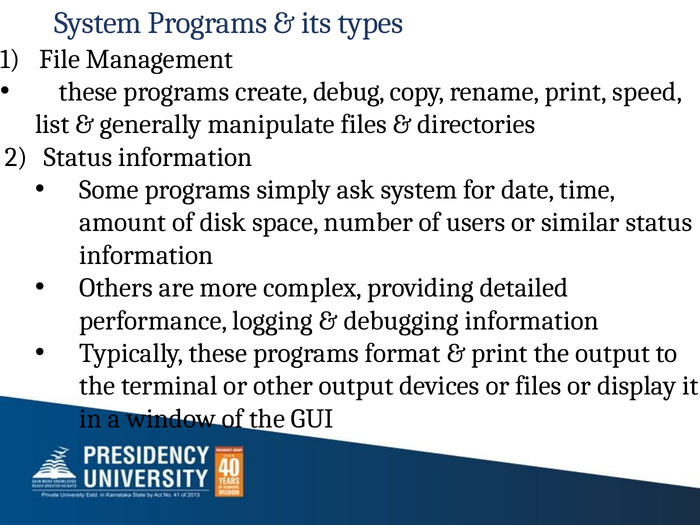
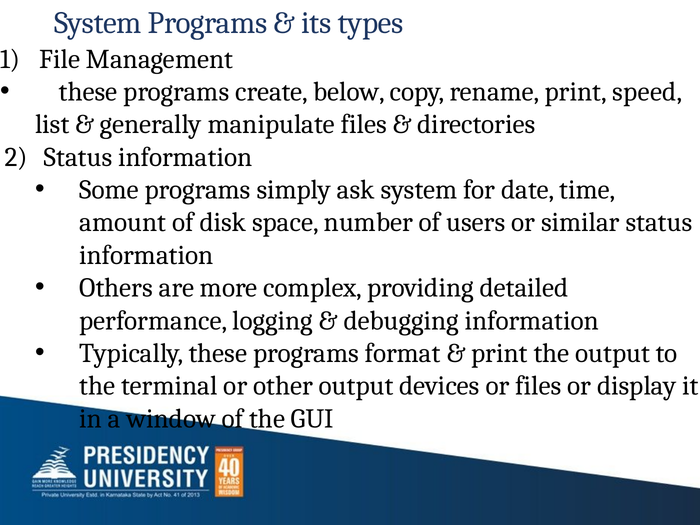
debug: debug -> below
